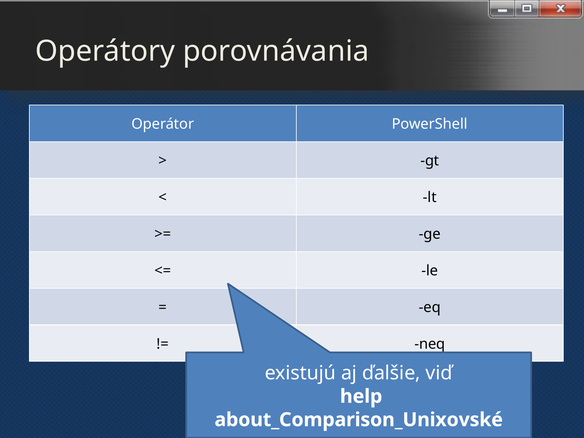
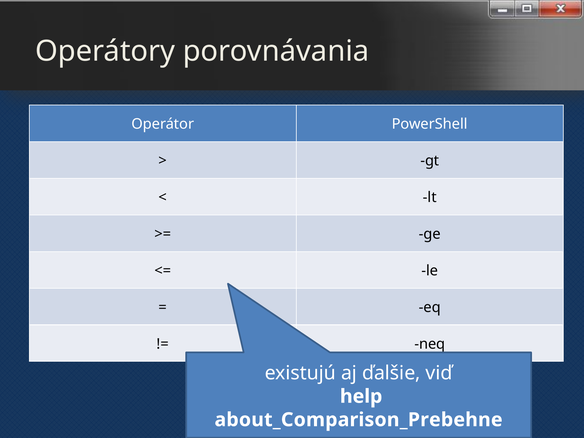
about_Comparison_Unixovské: about_Comparison_Unixovské -> about_Comparison_Prebehne
